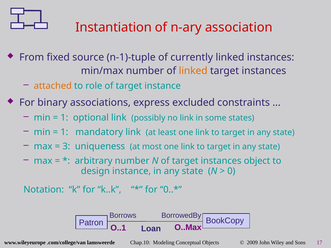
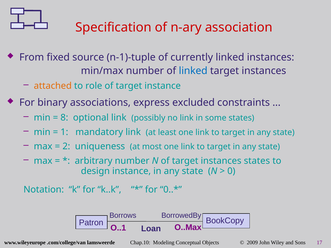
Instantiation: Instantiation -> Specification
linked at (193, 71) colour: orange -> blue
1 at (64, 118): 1 -> 8
3: 3 -> 2
instances object: object -> states
